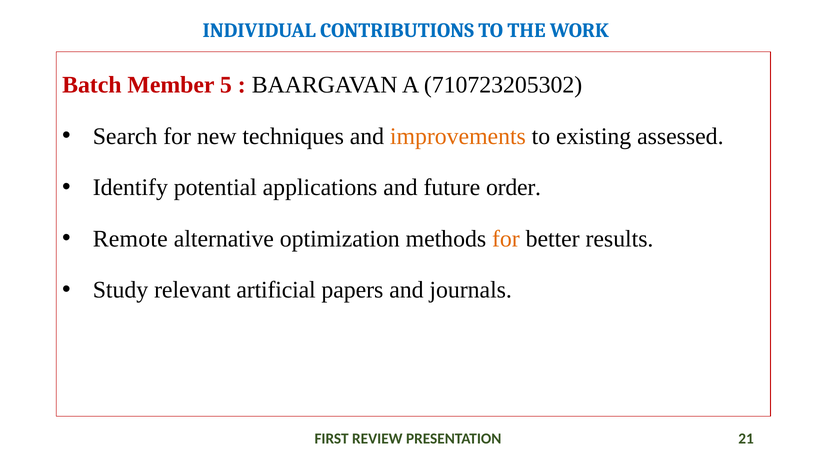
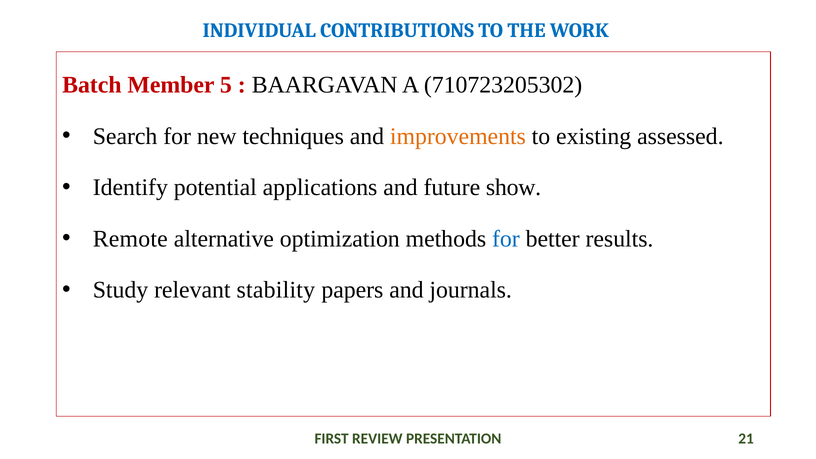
order: order -> show
for at (506, 239) colour: orange -> blue
artificial: artificial -> stability
